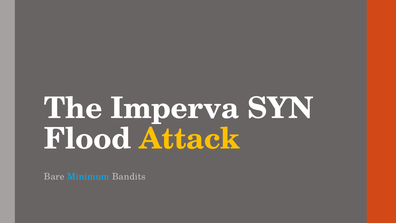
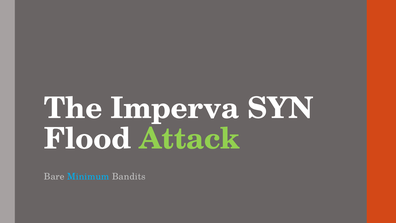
Attack colour: yellow -> light green
